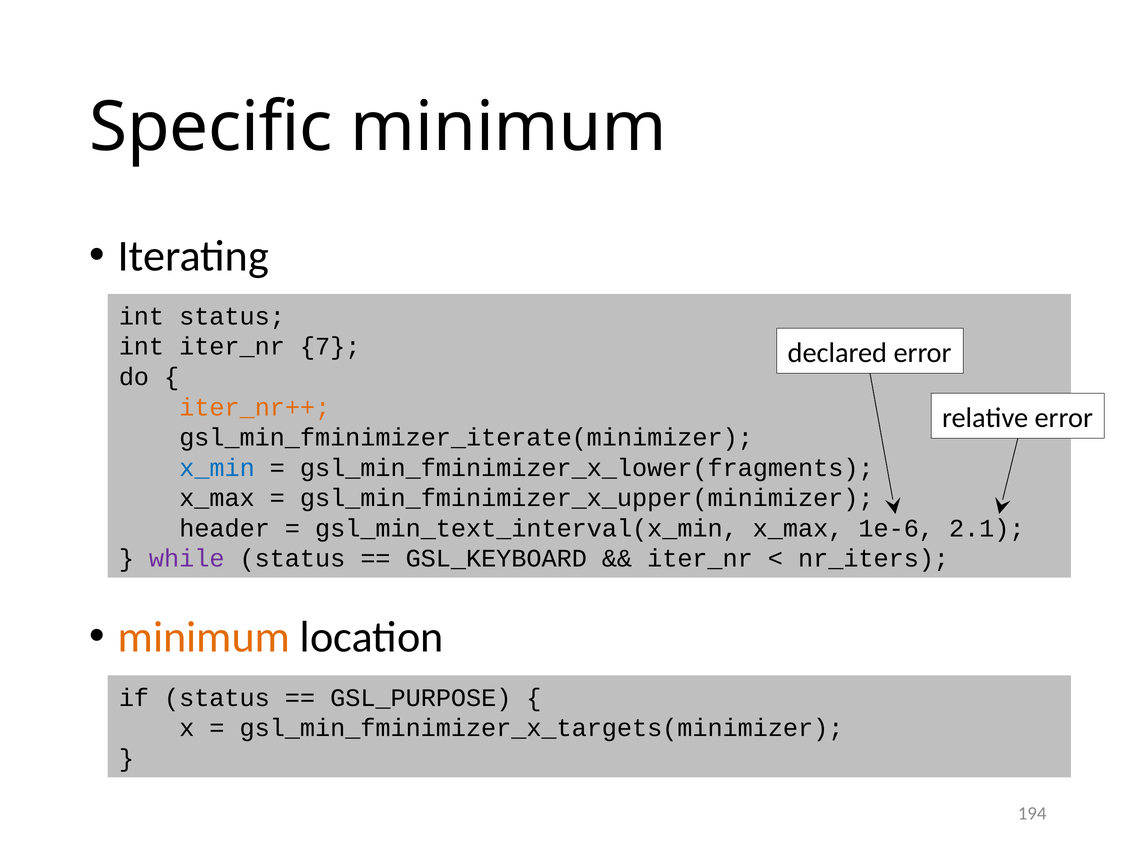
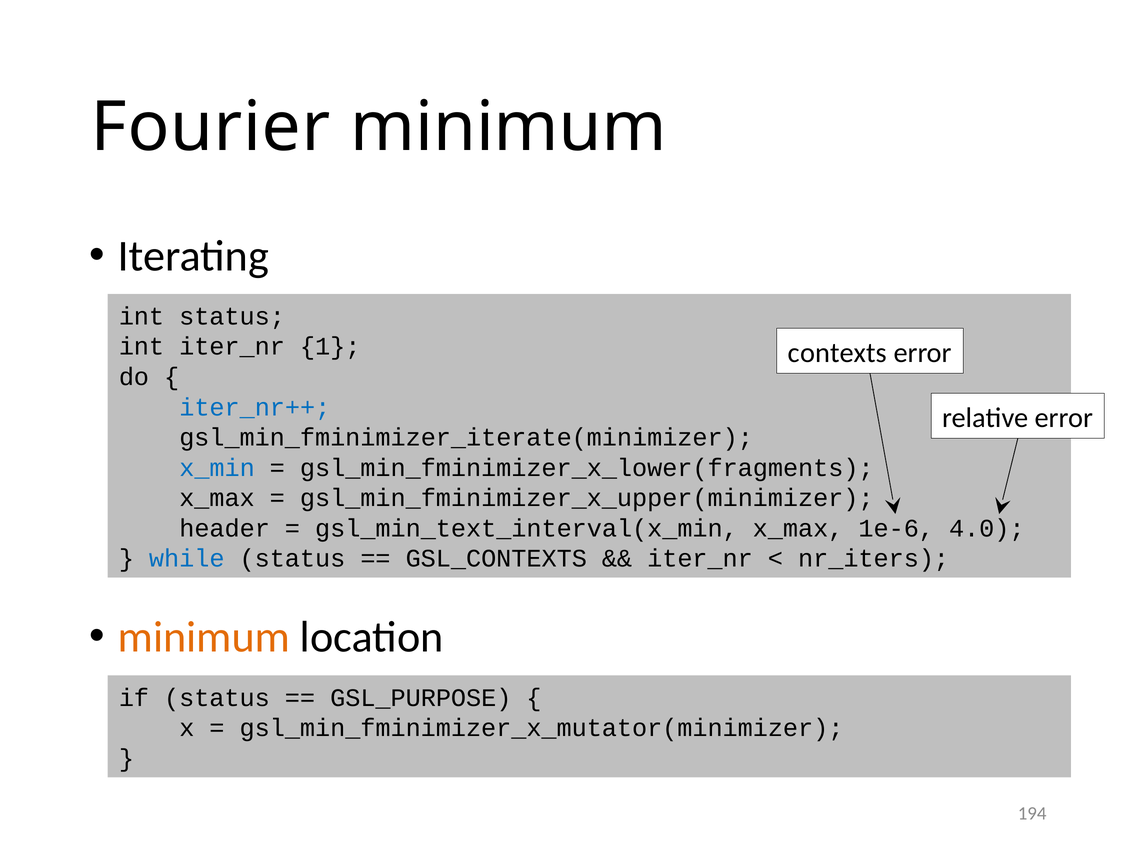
Specific: Specific -> Fourier
7: 7 -> 1
declared: declared -> contexts
iter_nr++ colour: orange -> blue
2.1: 2.1 -> 4.0
while colour: purple -> blue
GSL_KEYBOARD: GSL_KEYBOARD -> GSL_CONTEXTS
gsl_min_fminimizer_x_targets(minimizer: gsl_min_fminimizer_x_targets(minimizer -> gsl_min_fminimizer_x_mutator(minimizer
